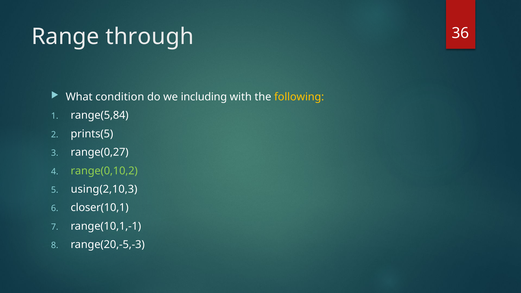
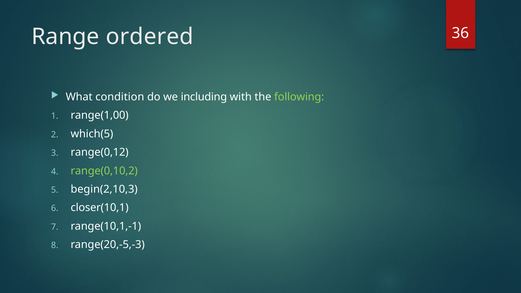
through: through -> ordered
following colour: yellow -> light green
range(5,84: range(5,84 -> range(1,00
prints(5: prints(5 -> which(5
range(0,27: range(0,27 -> range(0,12
using(2,10,3: using(2,10,3 -> begin(2,10,3
